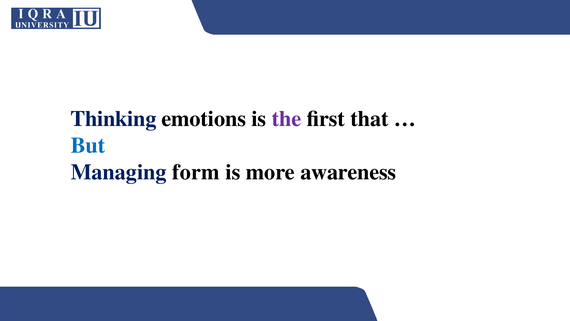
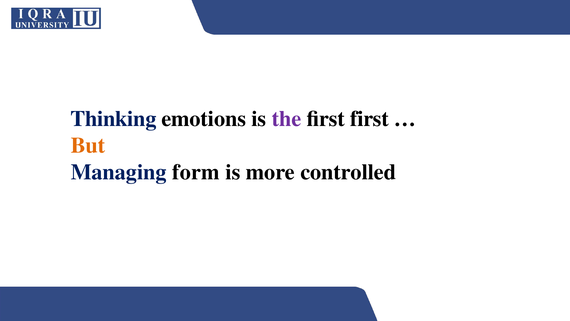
first that: that -> first
But colour: blue -> orange
awareness: awareness -> controlled
